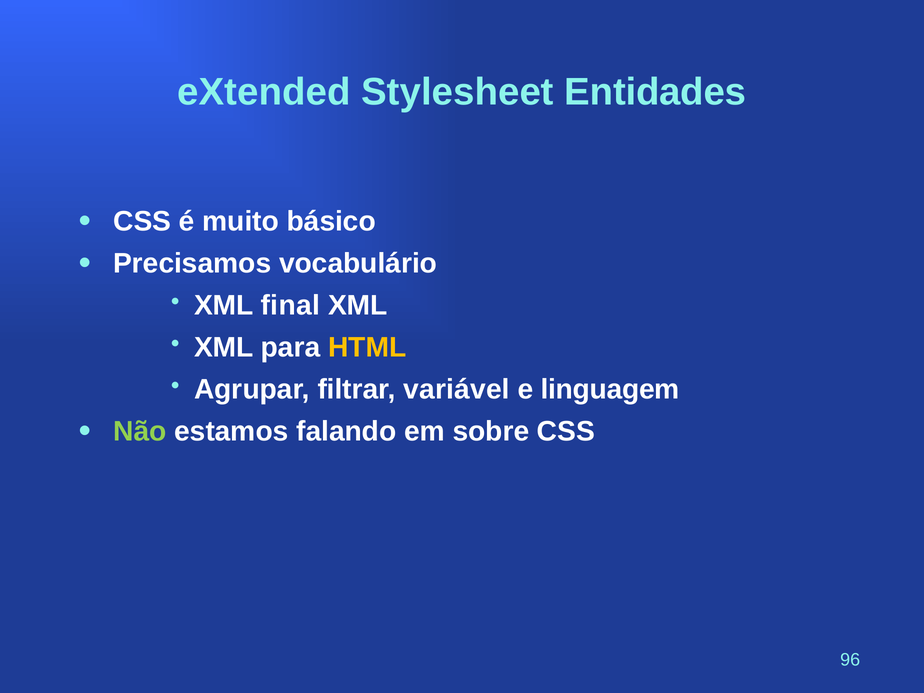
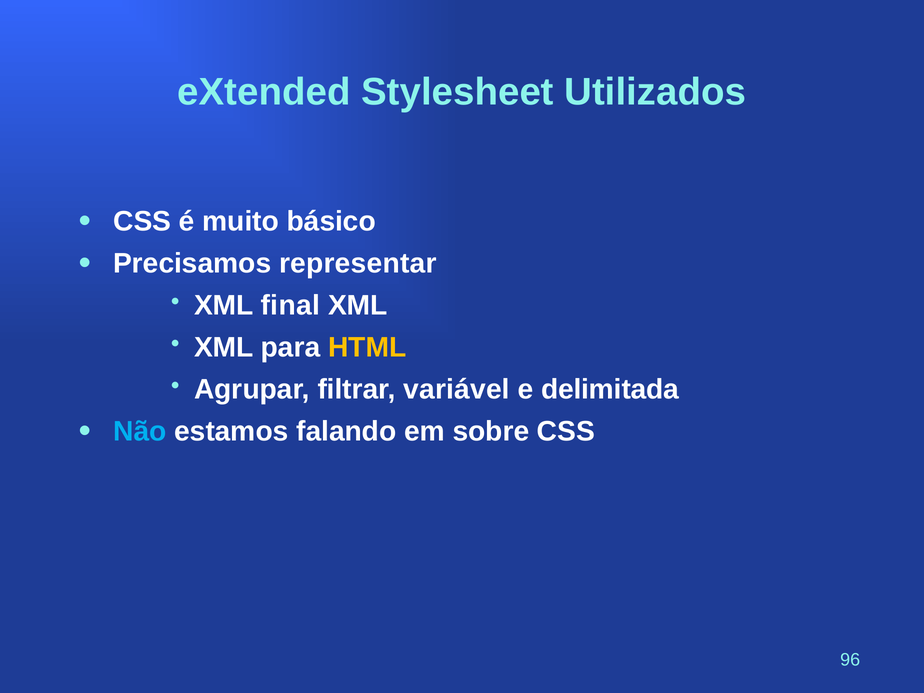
Entidades: Entidades -> Utilizados
vocabulário: vocabulário -> representar
linguagem: linguagem -> delimitada
Não colour: light green -> light blue
